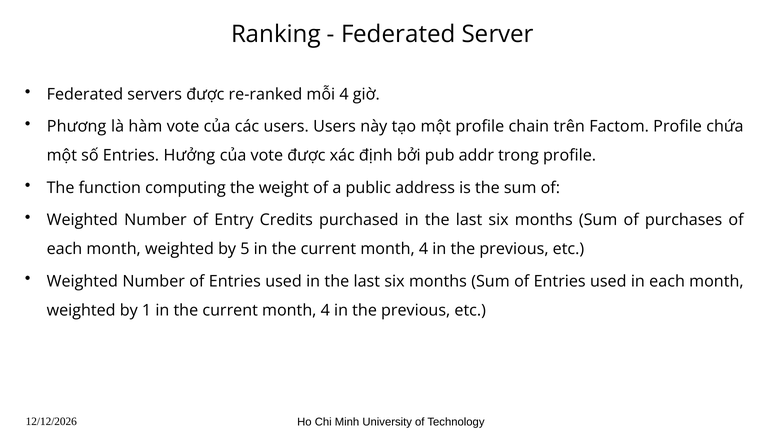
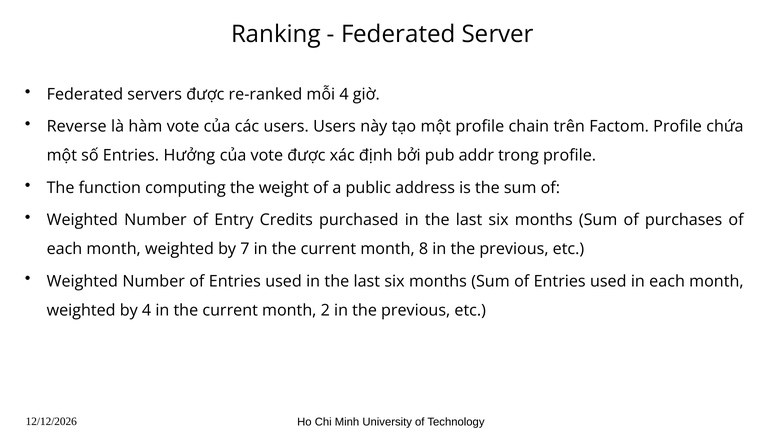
Phương: Phương -> Reverse
5: 5 -> 7
4 at (424, 249): 4 -> 8
by 1: 1 -> 4
4 at (325, 310): 4 -> 2
